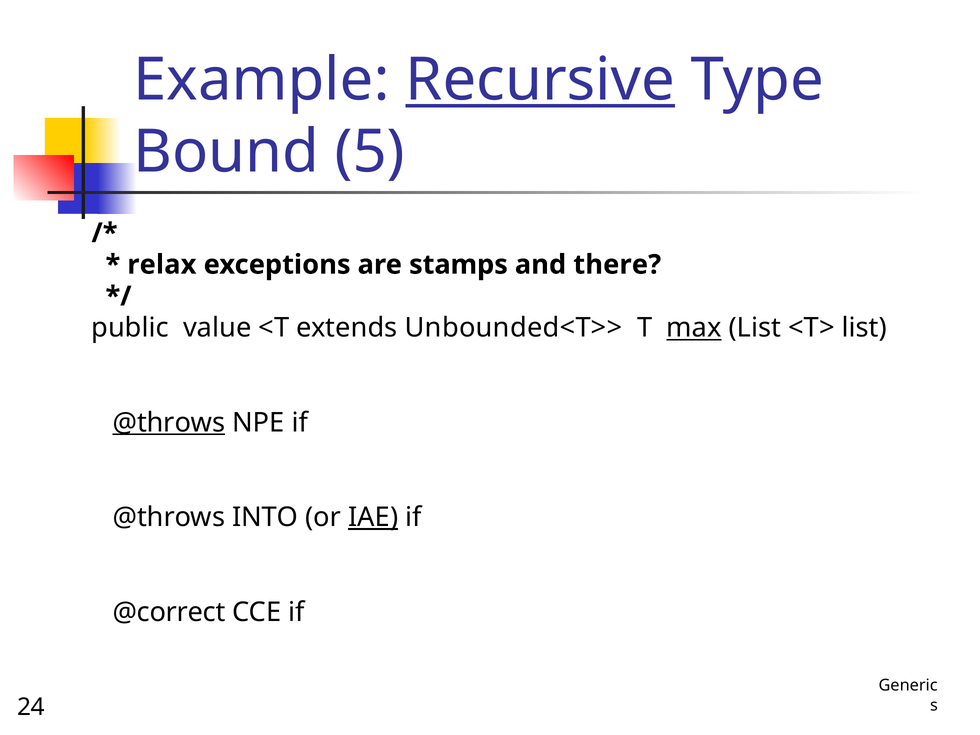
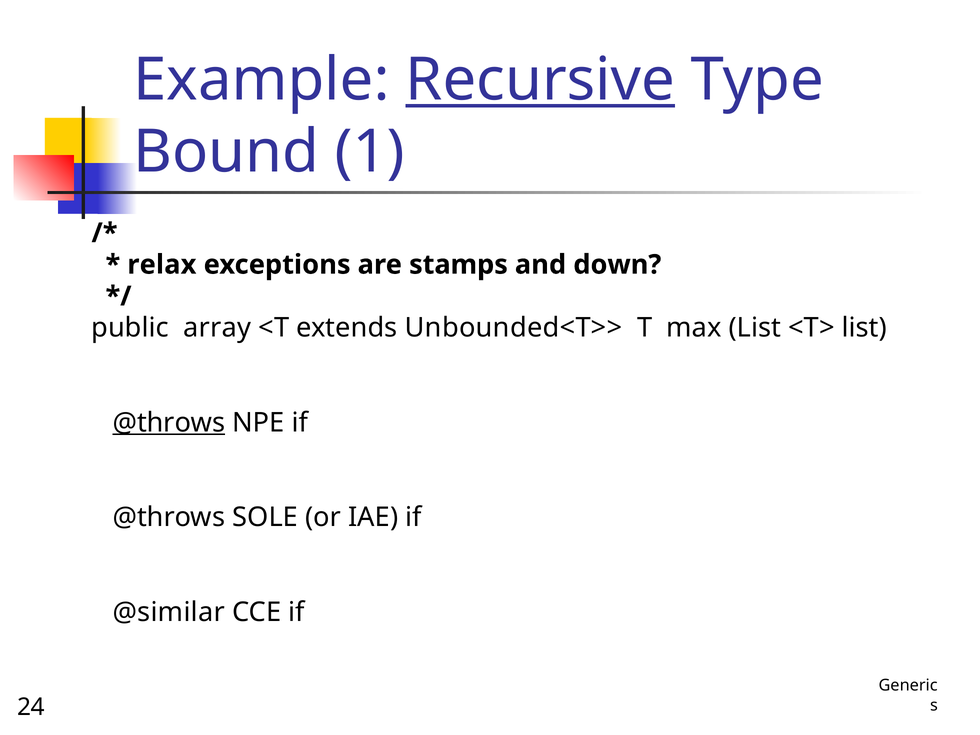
5: 5 -> 1
there: there -> down
value: value -> array
max underline: present -> none
INTO: INTO -> SOLE
IAE underline: present -> none
@correct: @correct -> @similar
